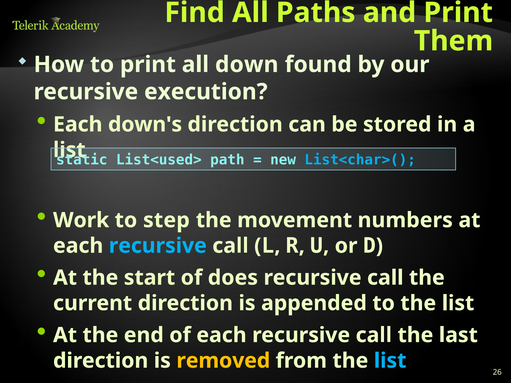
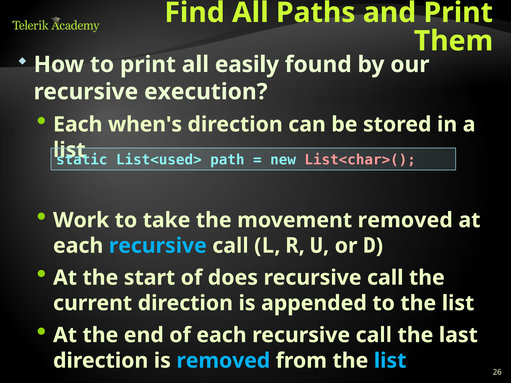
down: down -> easily
down's: down's -> when's
List<char>( colour: light blue -> pink
step: step -> take
movement numbers: numbers -> removed
removed at (223, 361) colour: yellow -> light blue
